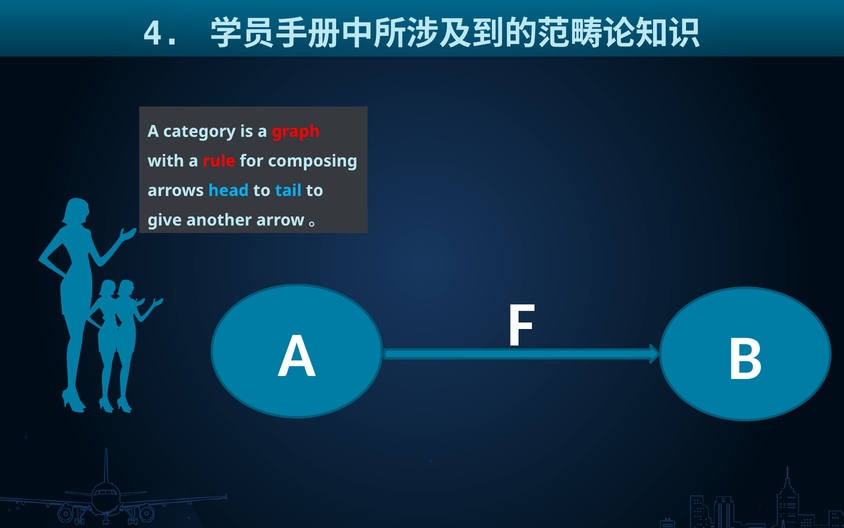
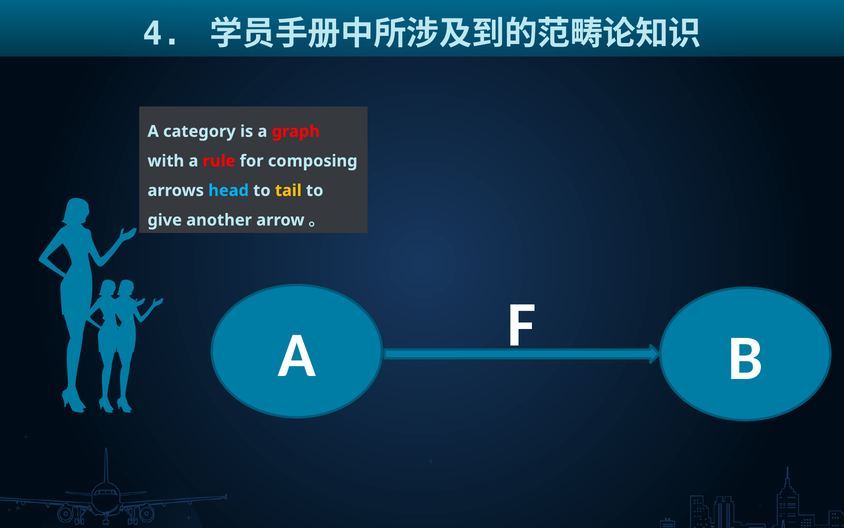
tail colour: light blue -> yellow
